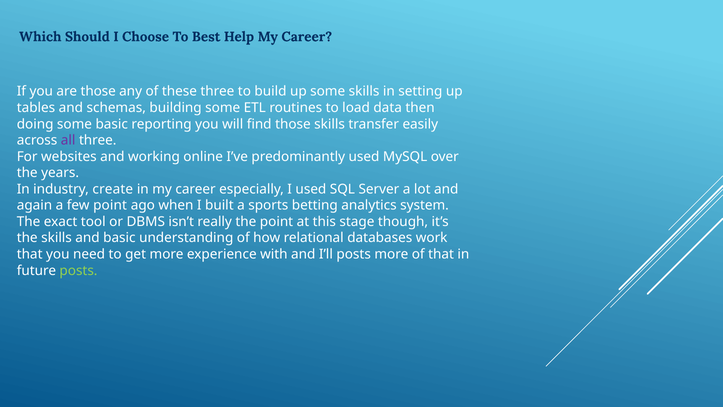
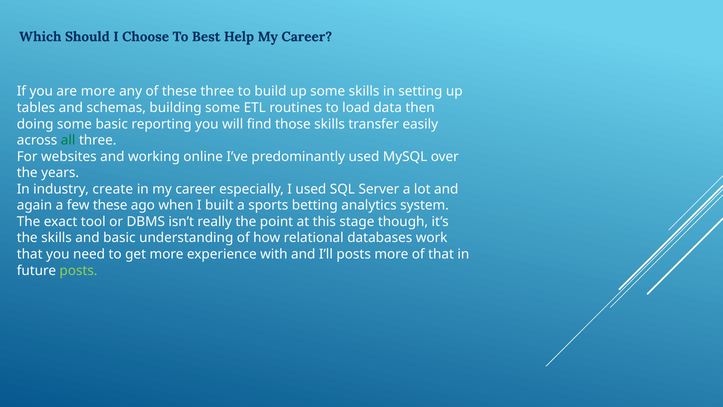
are those: those -> more
all colour: purple -> green
few point: point -> these
